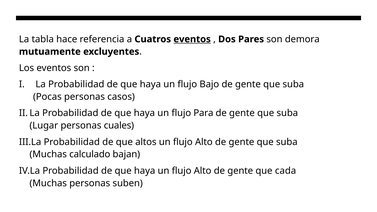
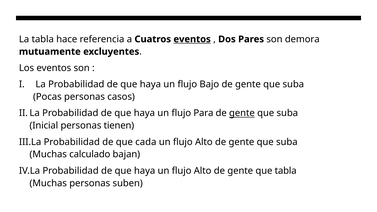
gente at (242, 113) underline: none -> present
Lugar: Lugar -> Inicial
cuales: cuales -> tienen
altos: altos -> cada
que cada: cada -> tabla
